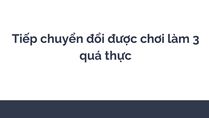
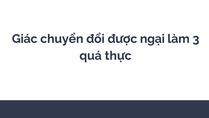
Tiếp: Tiếp -> Giác
chơi: chơi -> ngại
